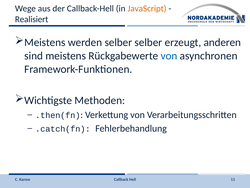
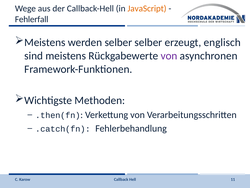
Realisiert: Realisiert -> Fehlerfall
anderen: anderen -> englisch
von at (169, 56) colour: blue -> purple
